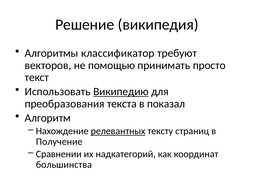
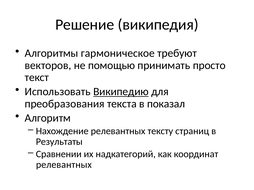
классификатор: классификатор -> гармоническое
релевантных at (118, 131) underline: present -> none
Получение: Получение -> Результаты
большинства at (64, 165): большинства -> релевантных
